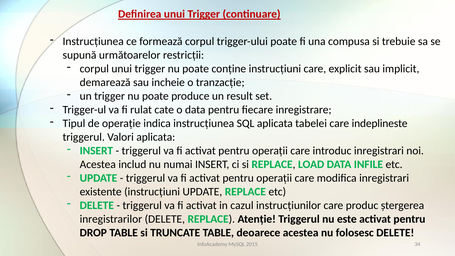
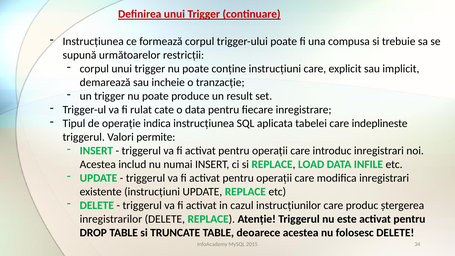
Valori aplicata: aplicata -> permite
